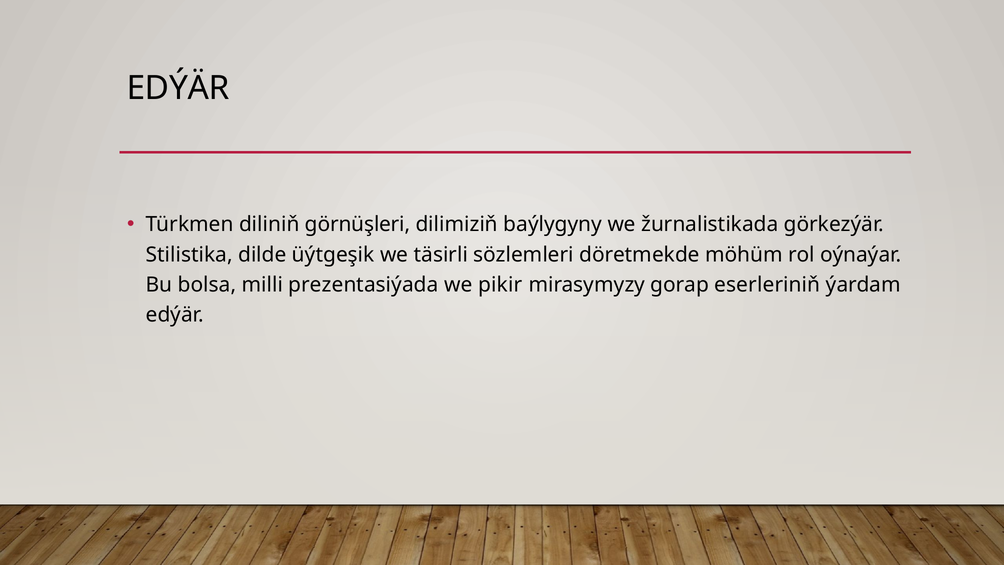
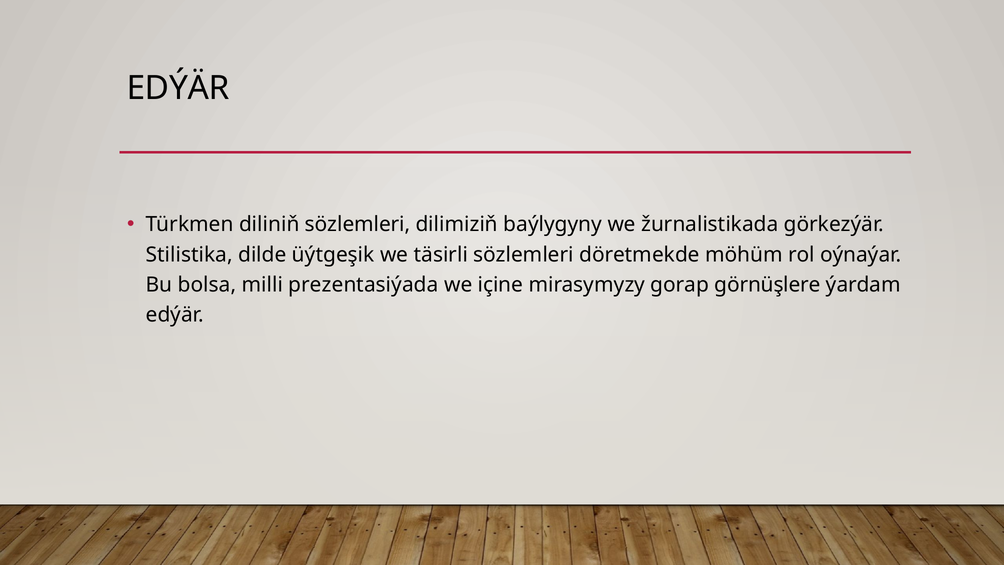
diliniň görnüşleri: görnüşleri -> sözlemleri
pikir: pikir -> içine
eserleriniň: eserleriniň -> görnüşlere
